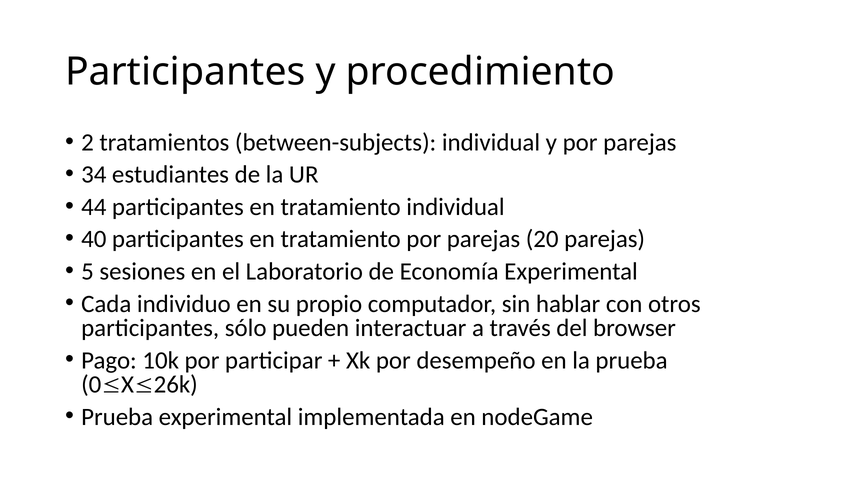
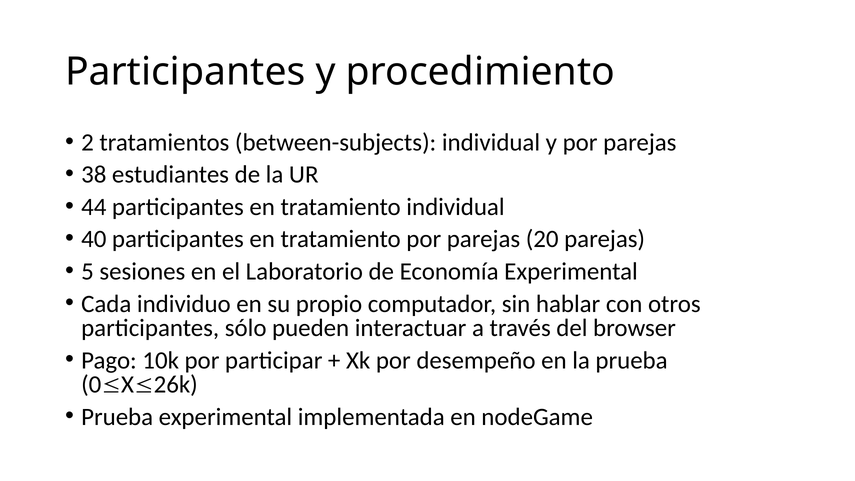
34: 34 -> 38
